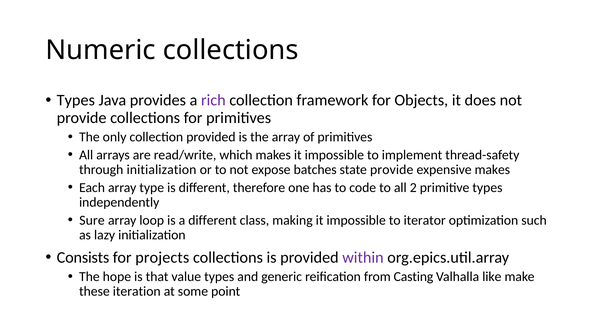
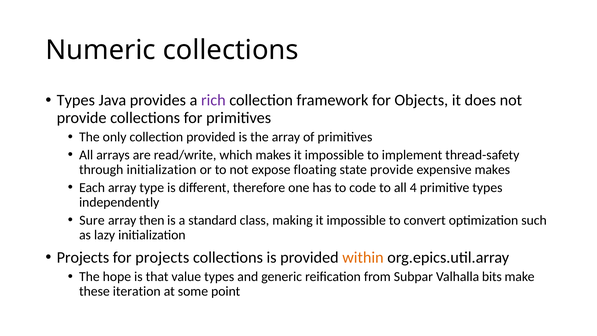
batches: batches -> floating
2: 2 -> 4
loop: loop -> then
a different: different -> standard
iterator: iterator -> convert
Consists at (83, 257): Consists -> Projects
within colour: purple -> orange
Casting: Casting -> Subpar
like: like -> bits
